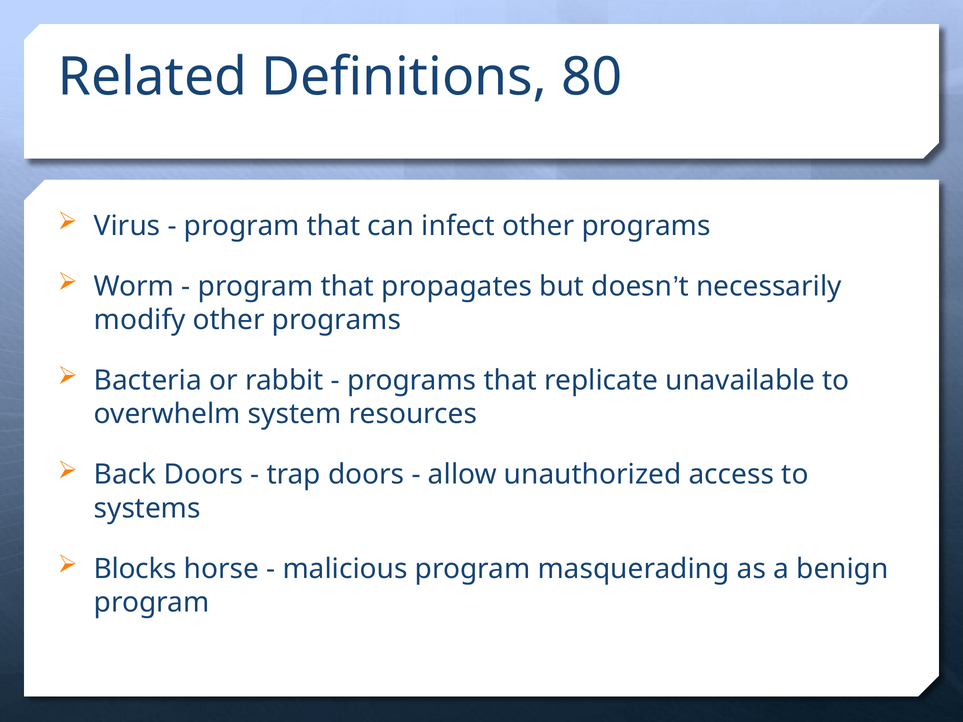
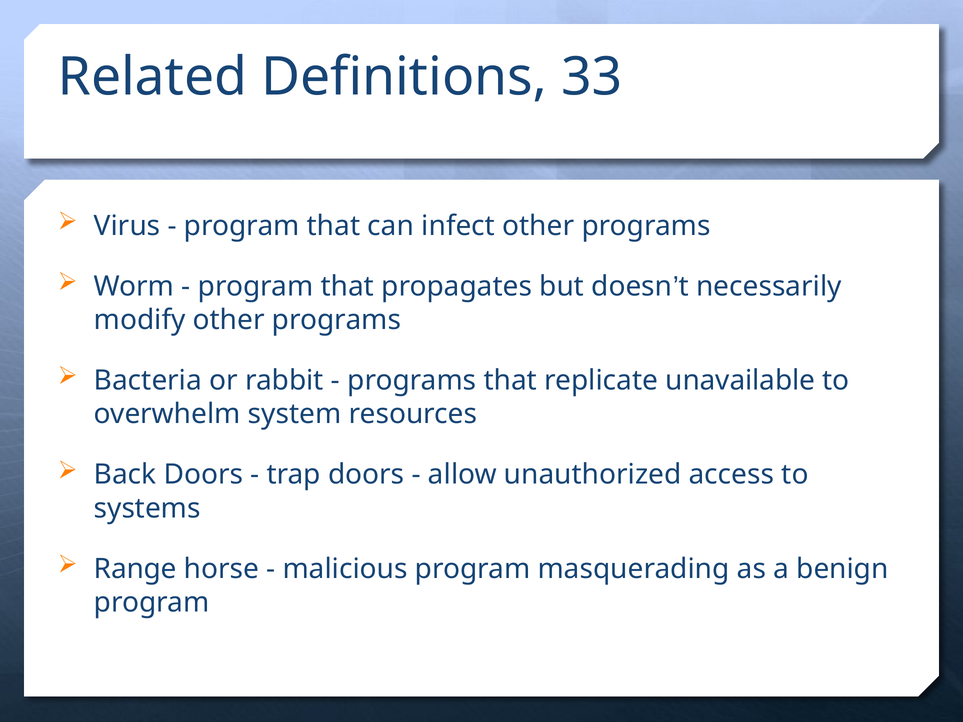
80: 80 -> 33
Blocks: Blocks -> Range
